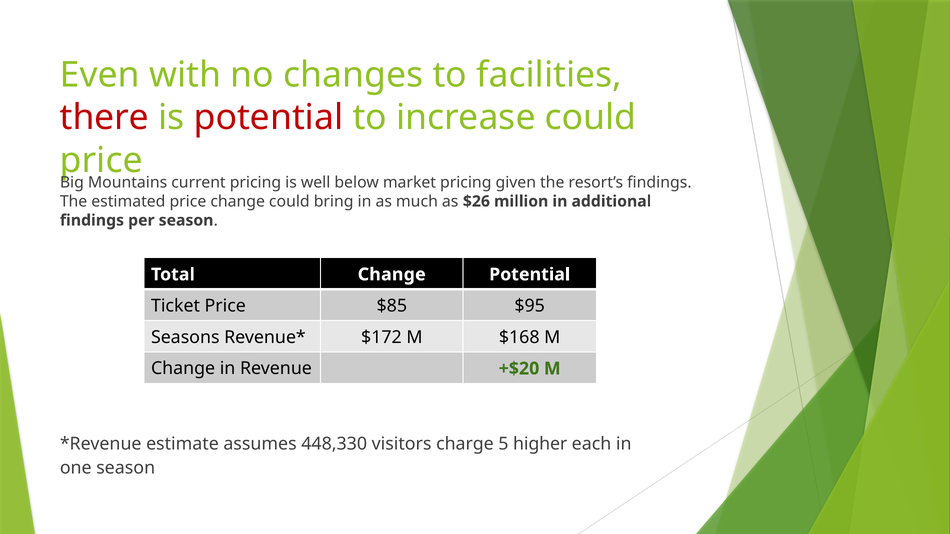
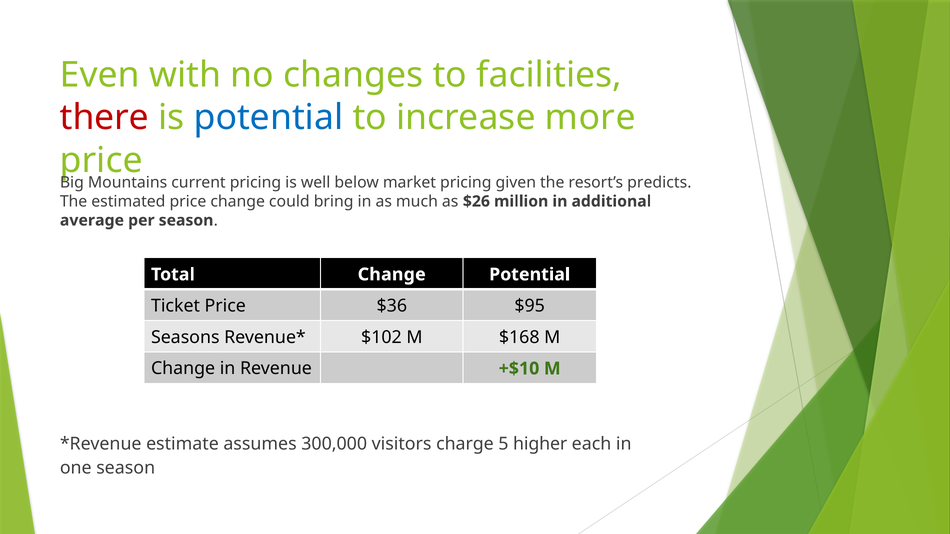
potential at (268, 118) colour: red -> blue
increase could: could -> more
resort’s findings: findings -> predicts
findings at (92, 221): findings -> average
$85: $85 -> $36
$172: $172 -> $102
+$20: +$20 -> +$10
448,330: 448,330 -> 300,000
